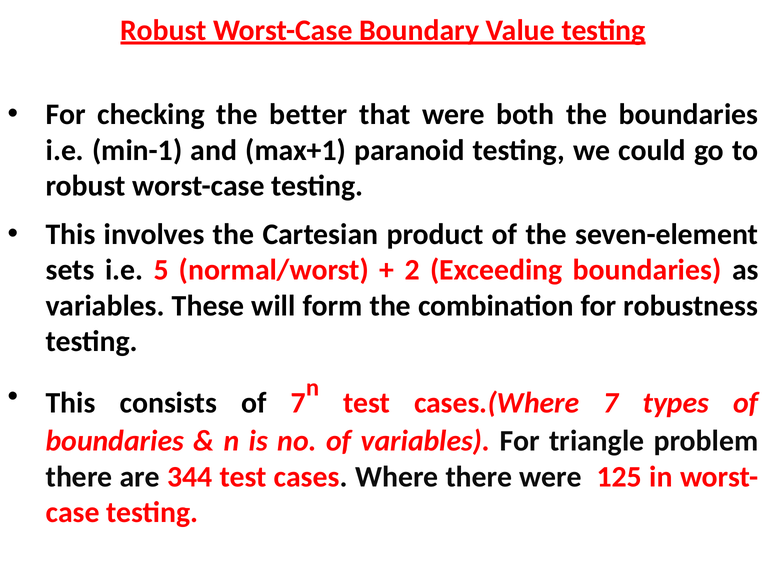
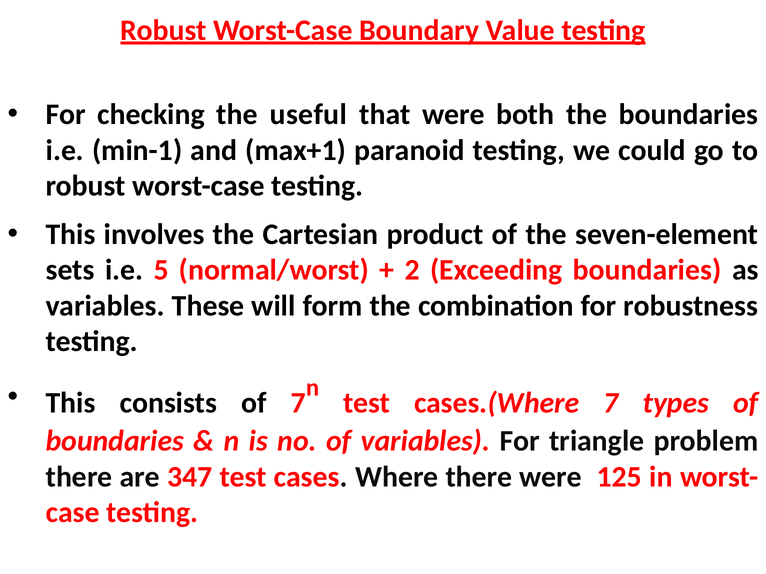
better: better -> useful
344: 344 -> 347
